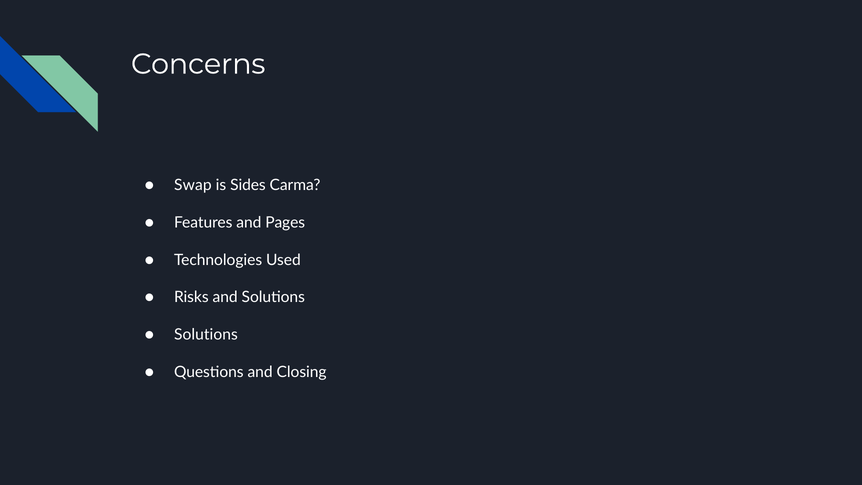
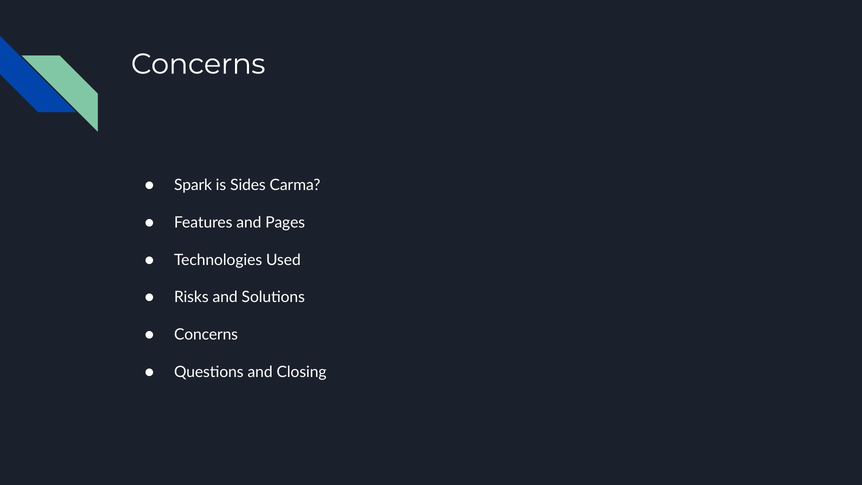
Swap: Swap -> Spark
Solutions at (206, 335): Solutions -> Concerns
